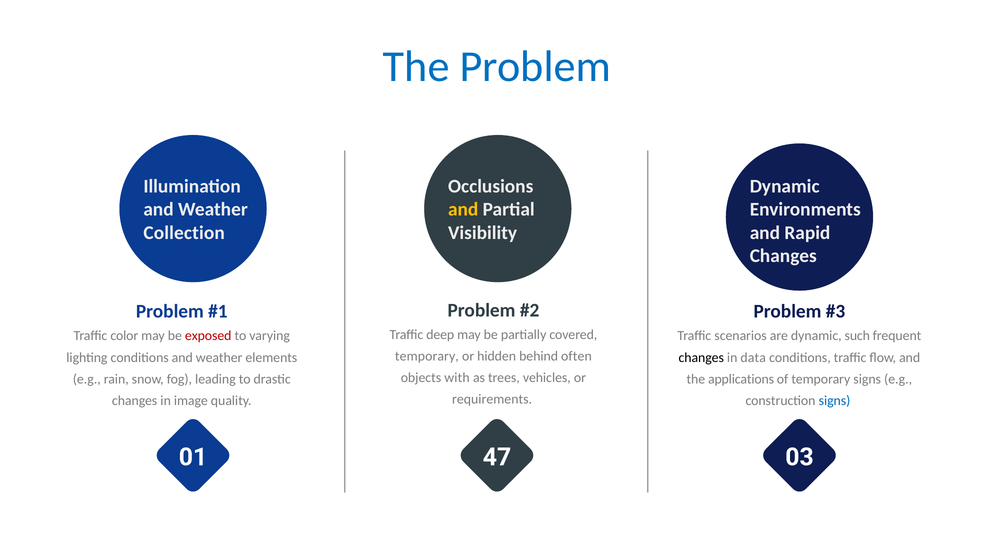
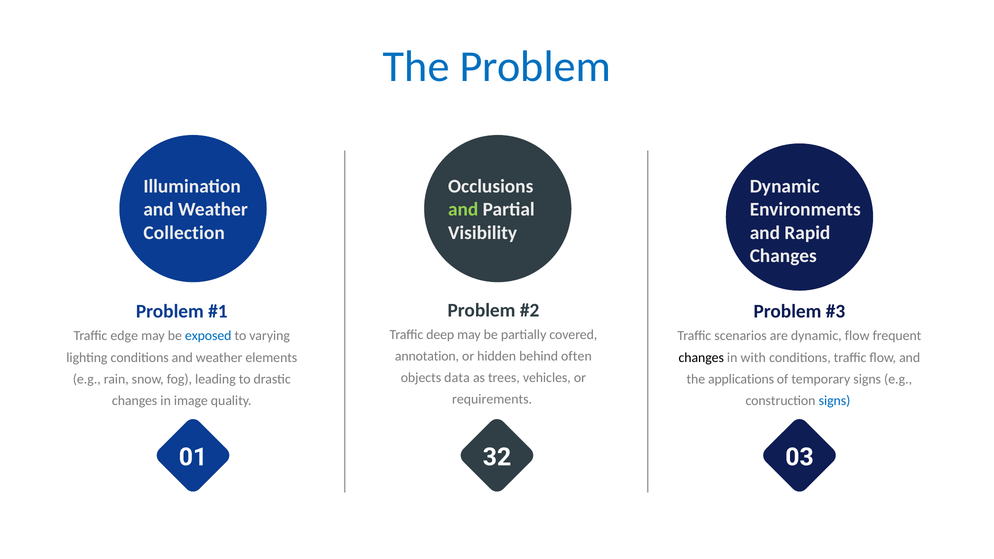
and at (463, 210) colour: yellow -> light green
color: color -> edge
exposed colour: red -> blue
dynamic such: such -> flow
temporary at (427, 356): temporary -> annotation
data: data -> with
with: with -> data
47: 47 -> 32
